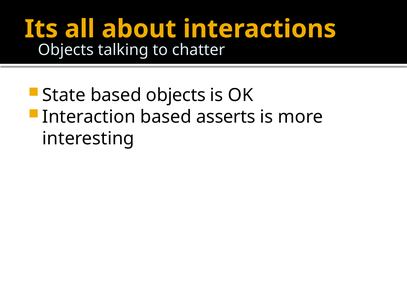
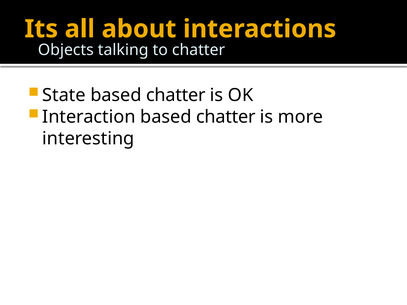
State based objects: objects -> chatter
Interaction based asserts: asserts -> chatter
